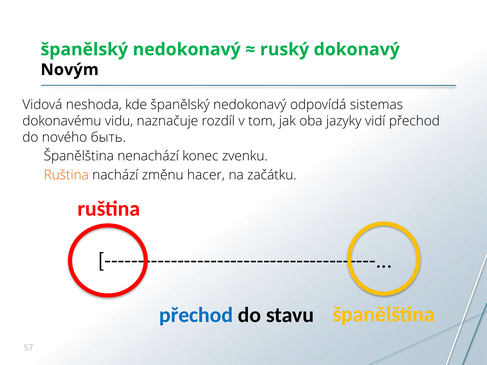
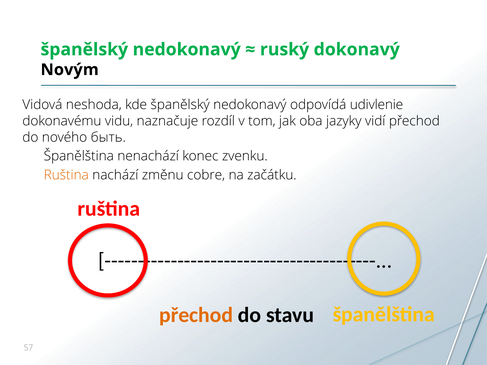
sistemas: sistemas -> udivlenie
hacer: hacer -> cobre
přechod at (196, 315) colour: blue -> orange
